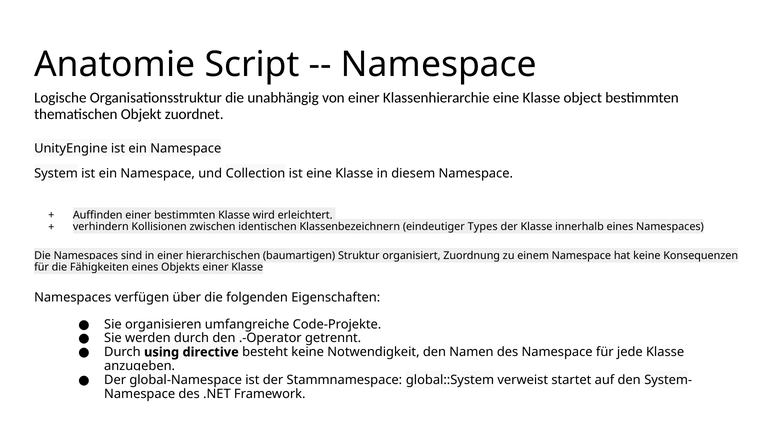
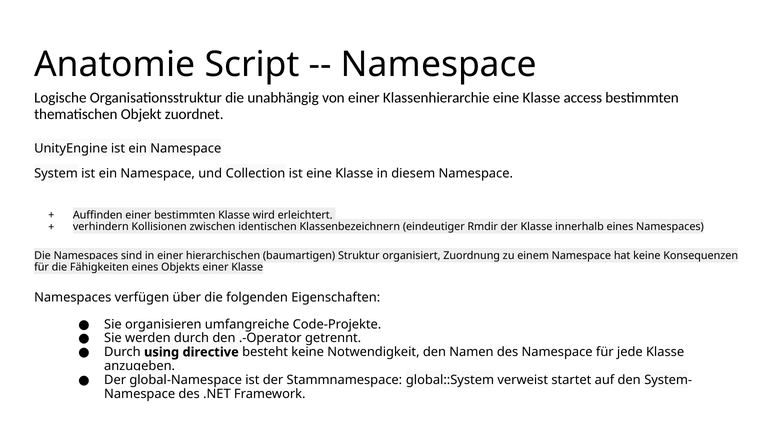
object: object -> access
Types: Types -> Rmdir
